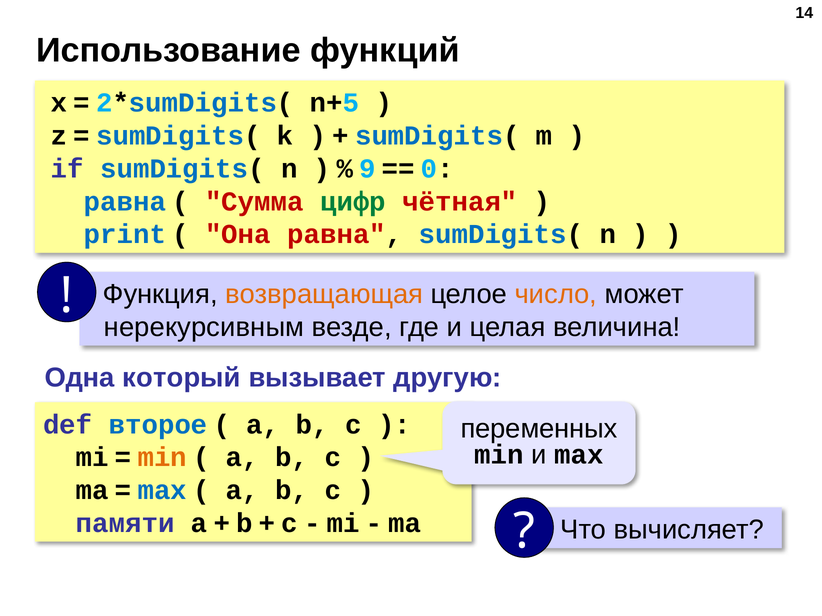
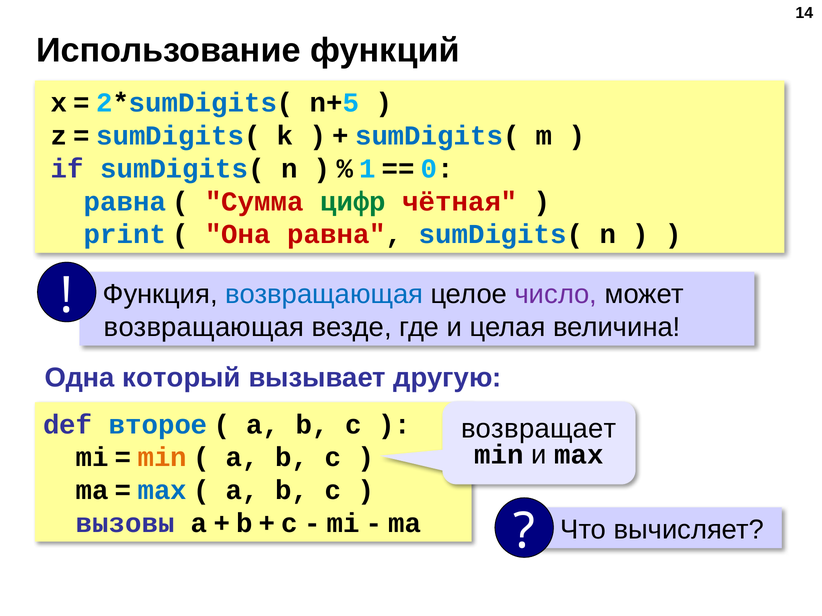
9: 9 -> 1
возвращающая at (324, 294) colour: orange -> blue
число colour: orange -> purple
нерекурсивным at (204, 327): нерекурсивным -> возвращающая
переменных: переменных -> возвращает
памяти: памяти -> вызовы
